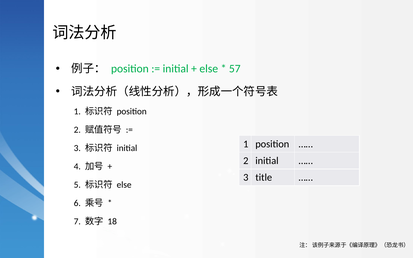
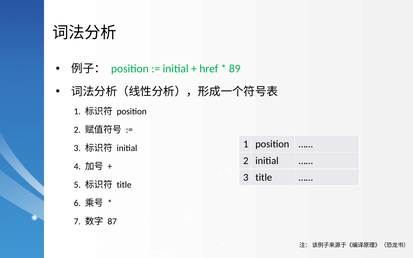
else at (209, 69): else -> href
57: 57 -> 89
else at (124, 185): else -> title
18: 18 -> 87
